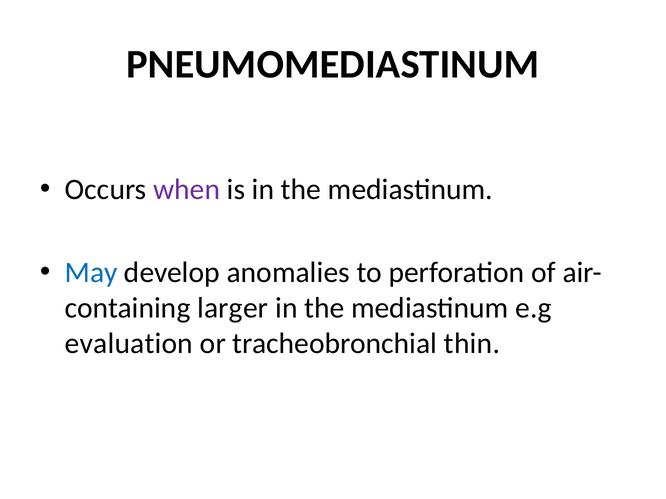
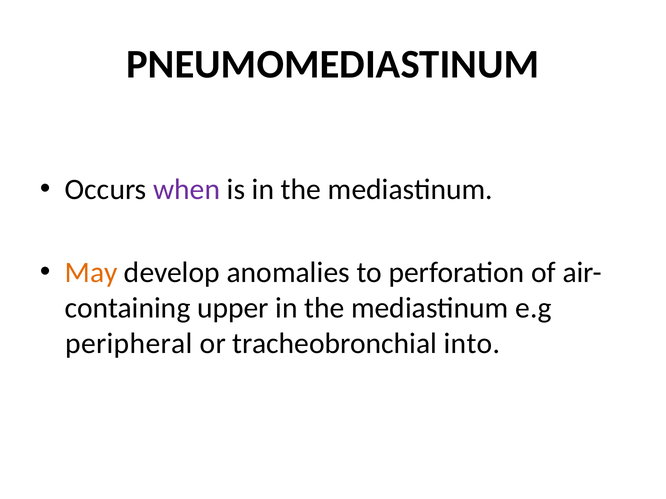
May colour: blue -> orange
larger: larger -> upper
evaluation: evaluation -> peripheral
thin: thin -> into
